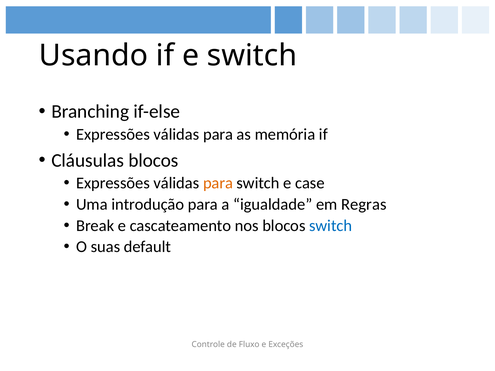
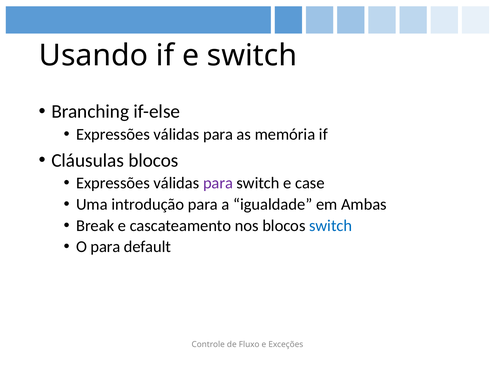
para at (218, 183) colour: orange -> purple
Regras: Regras -> Ambas
O suas: suas -> para
